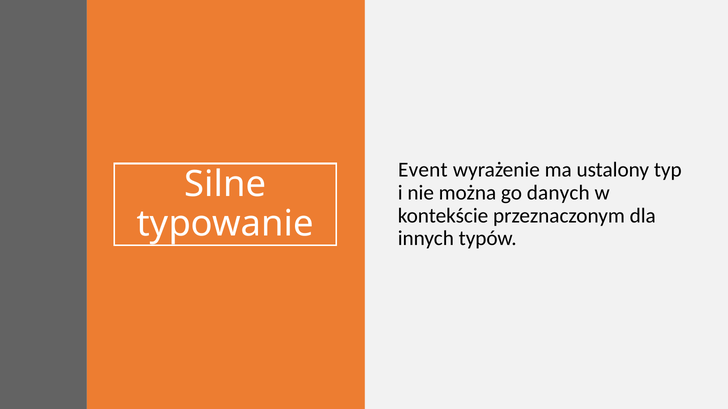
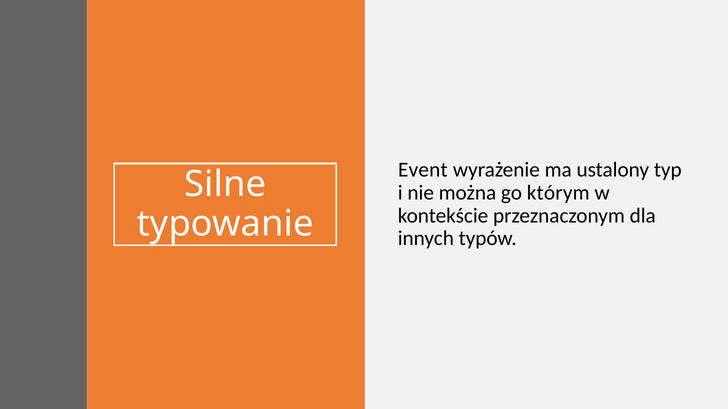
danych: danych -> którym
